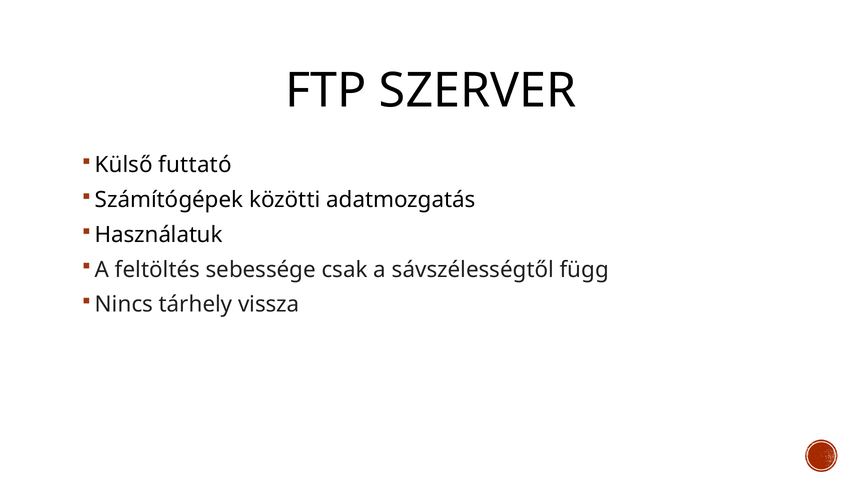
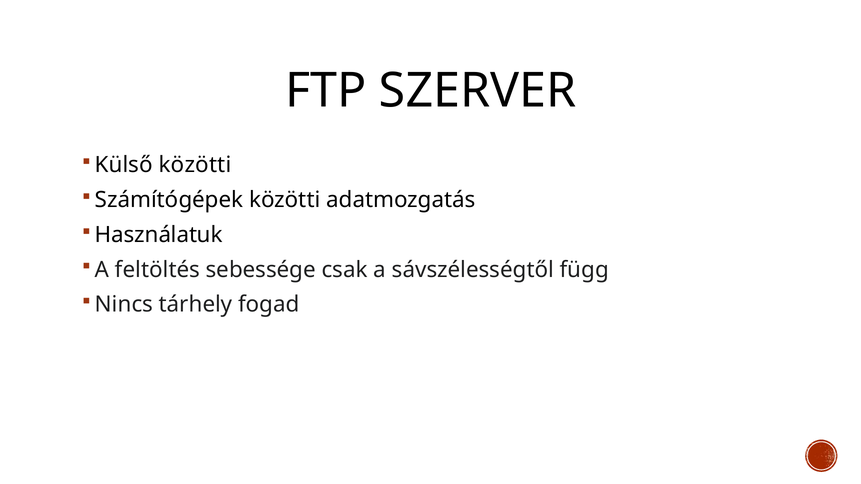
Külső futtató: futtató -> közötti
vissza: vissza -> fogad
